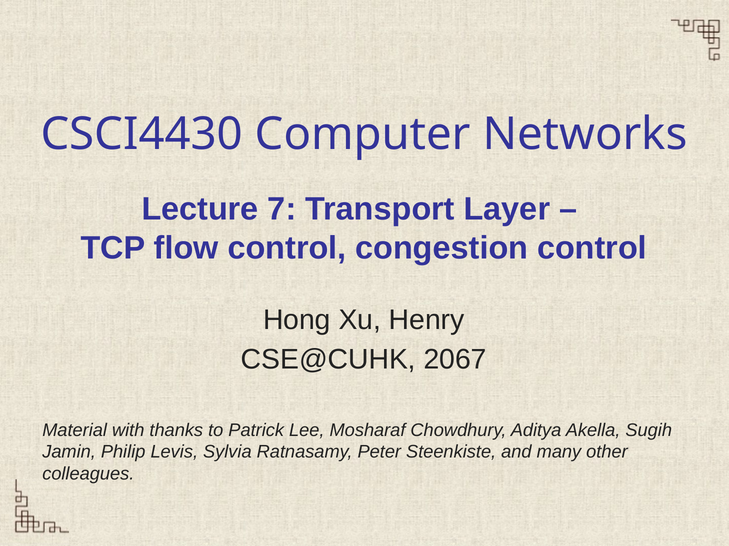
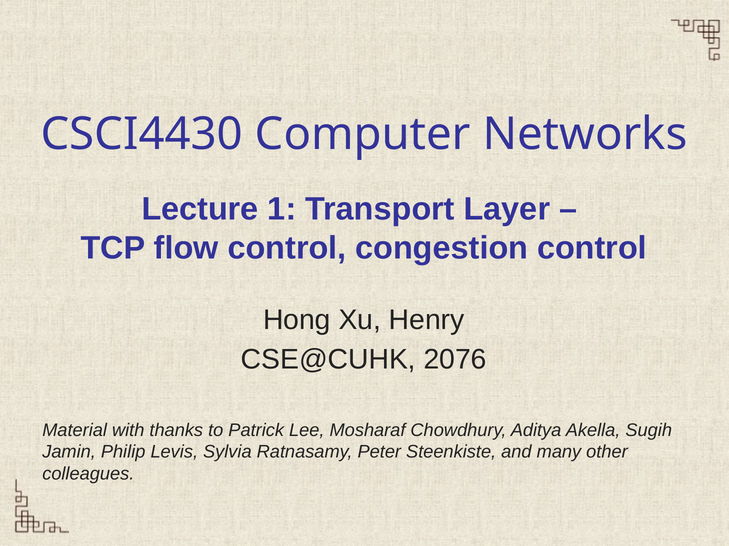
7: 7 -> 1
2067: 2067 -> 2076
